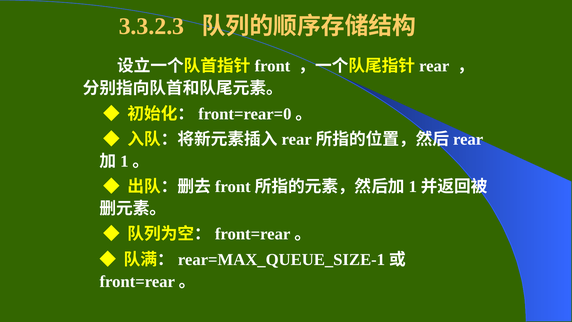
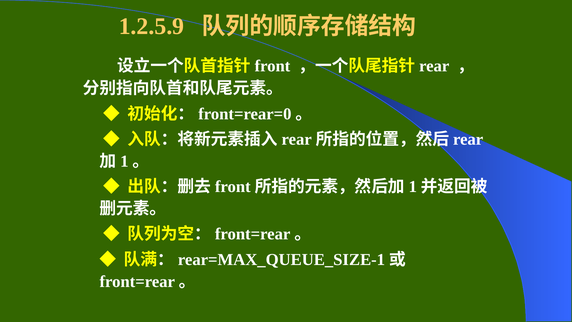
3.3.2.3: 3.3.2.3 -> 1.2.5.9
